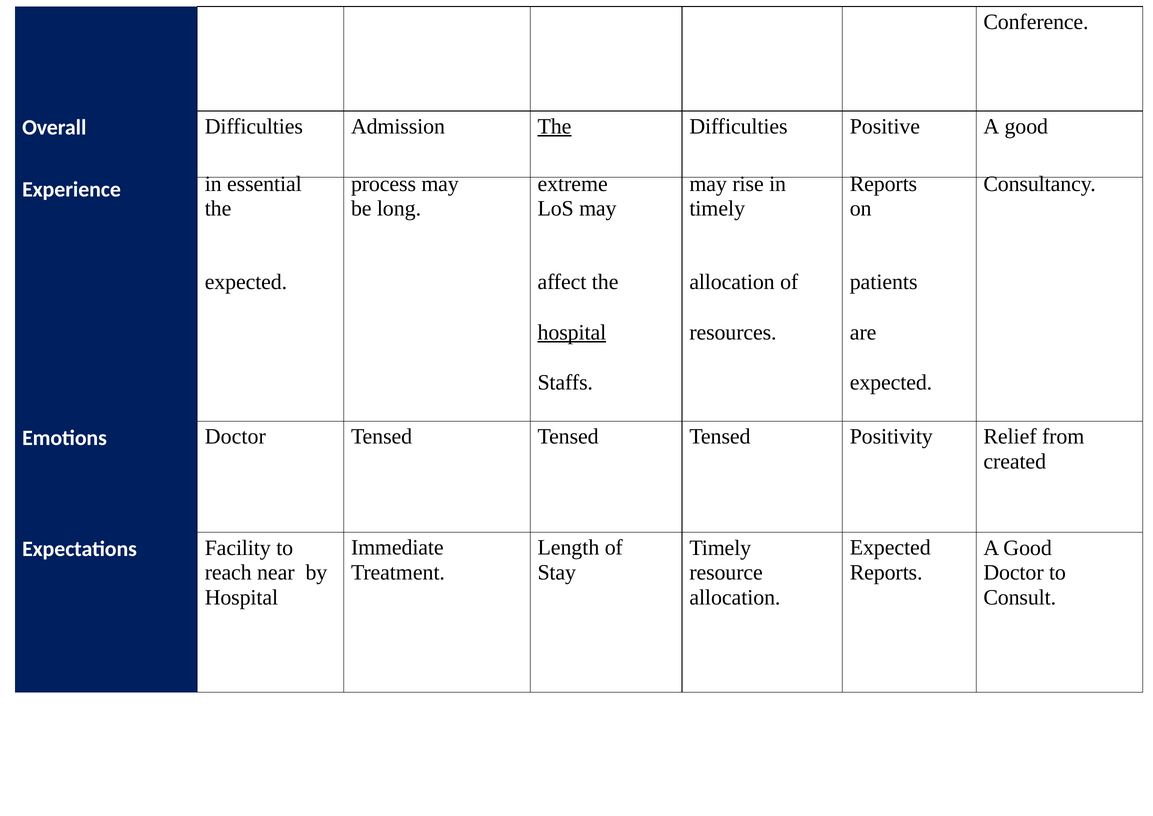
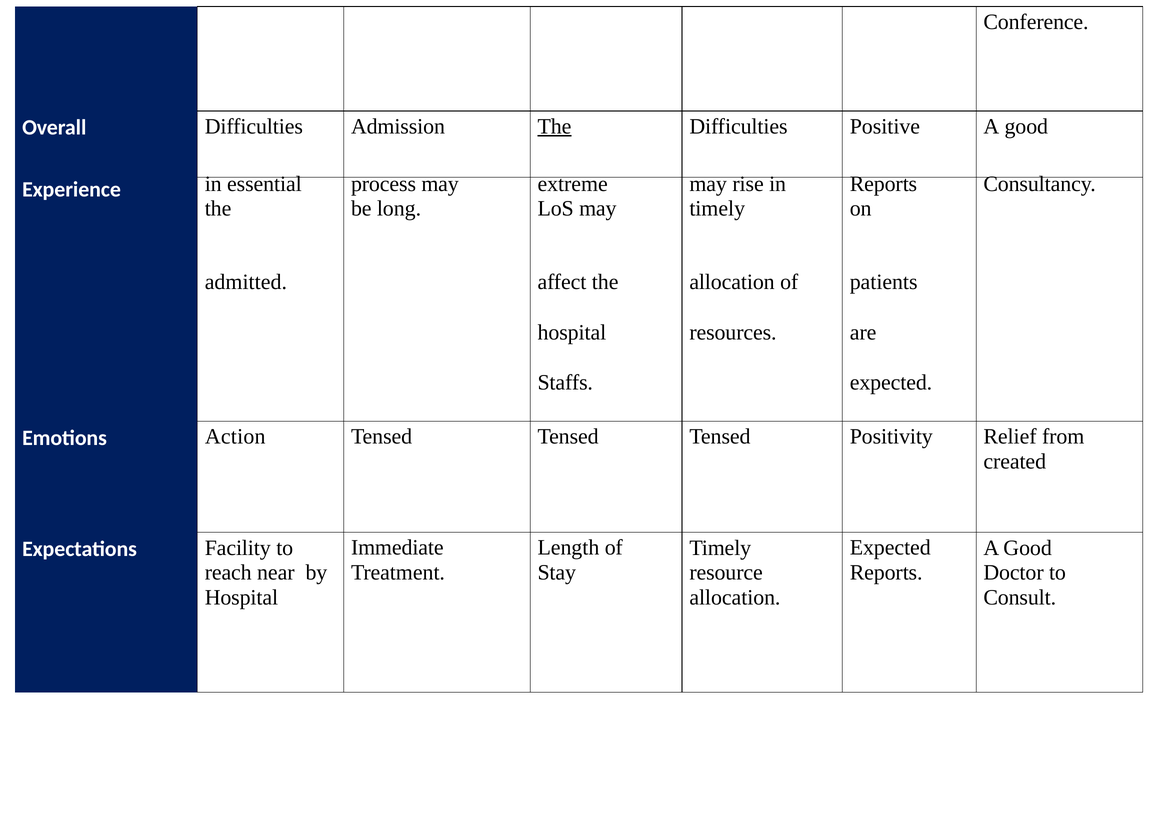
expected at (246, 282): expected -> admitted
hospital at (572, 332) underline: present -> none
Emotions Doctor: Doctor -> Action
